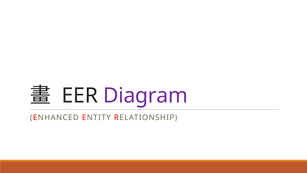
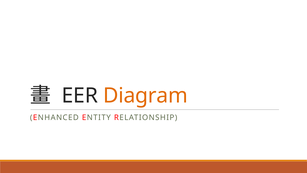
Diagram colour: purple -> orange
